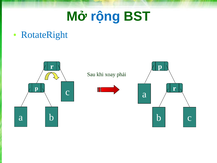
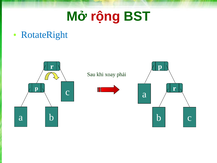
rộng colour: blue -> red
